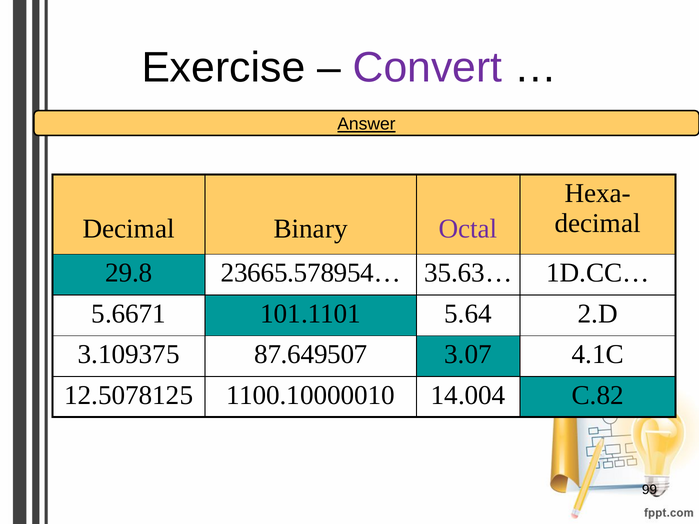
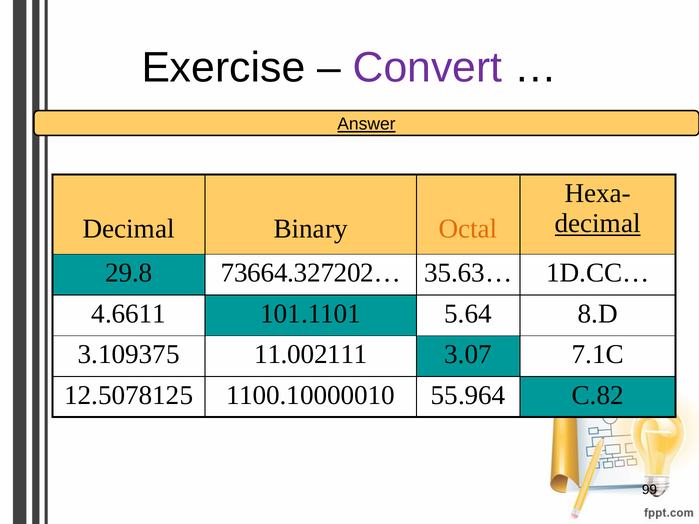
decimal at (598, 224) underline: none -> present
Octal colour: purple -> orange
23665.578954…: 23665.578954… -> 73664.327202…
5.6671: 5.6671 -> 4.6611
2.D: 2.D -> 8.D
87.649507: 87.649507 -> 11.002111
4.1C: 4.1C -> 7.1C
14.004: 14.004 -> 55.964
